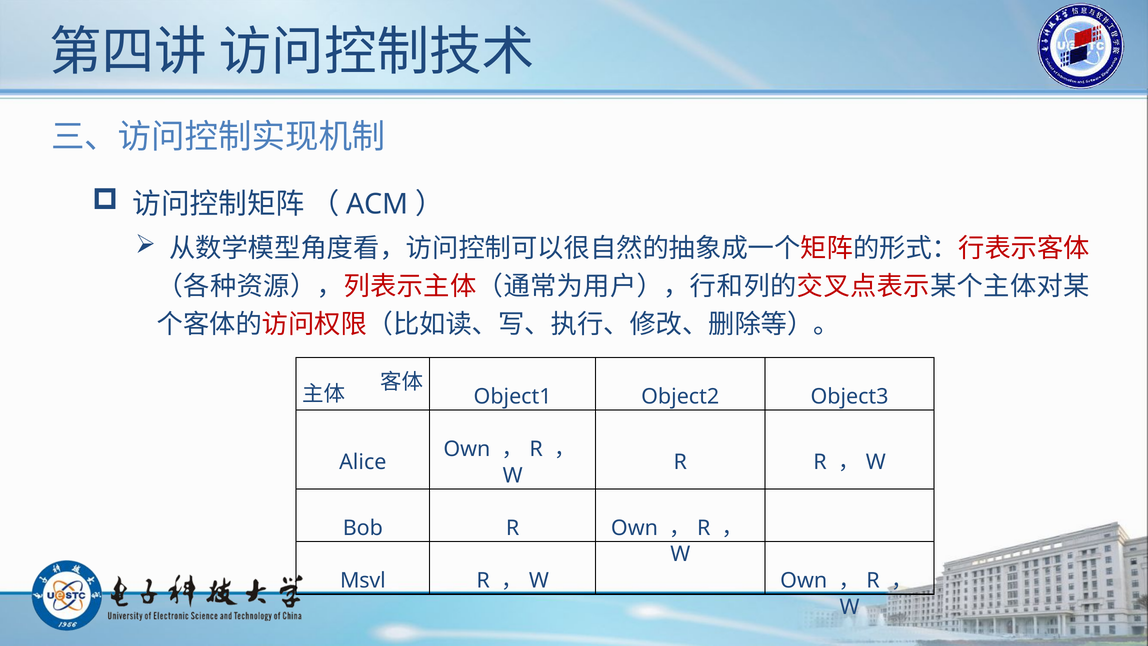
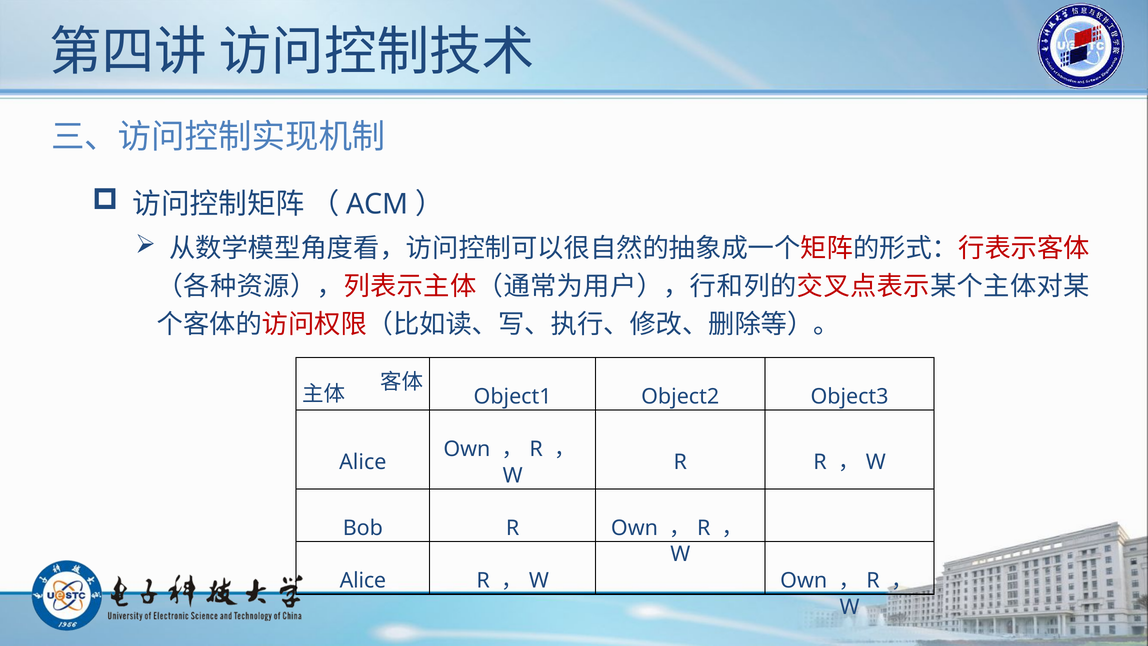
Msvl at (363, 581): Msvl -> Alice
